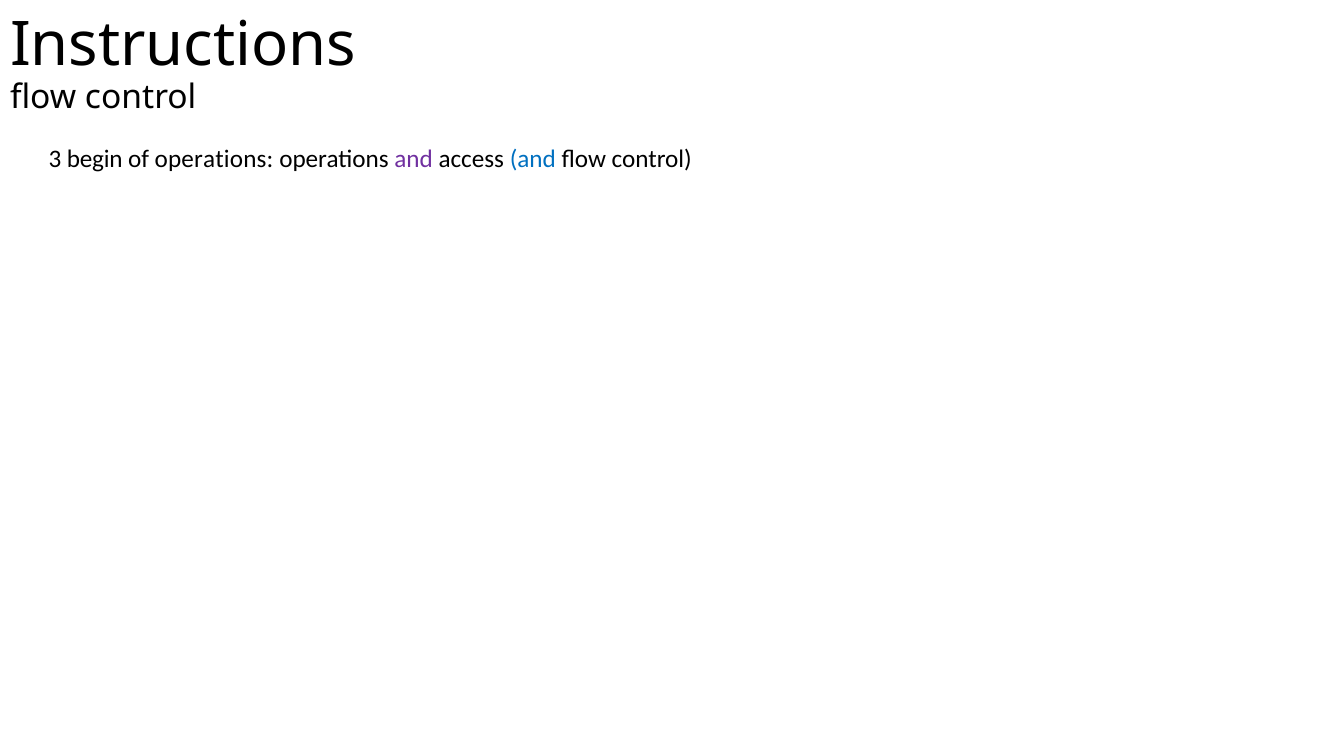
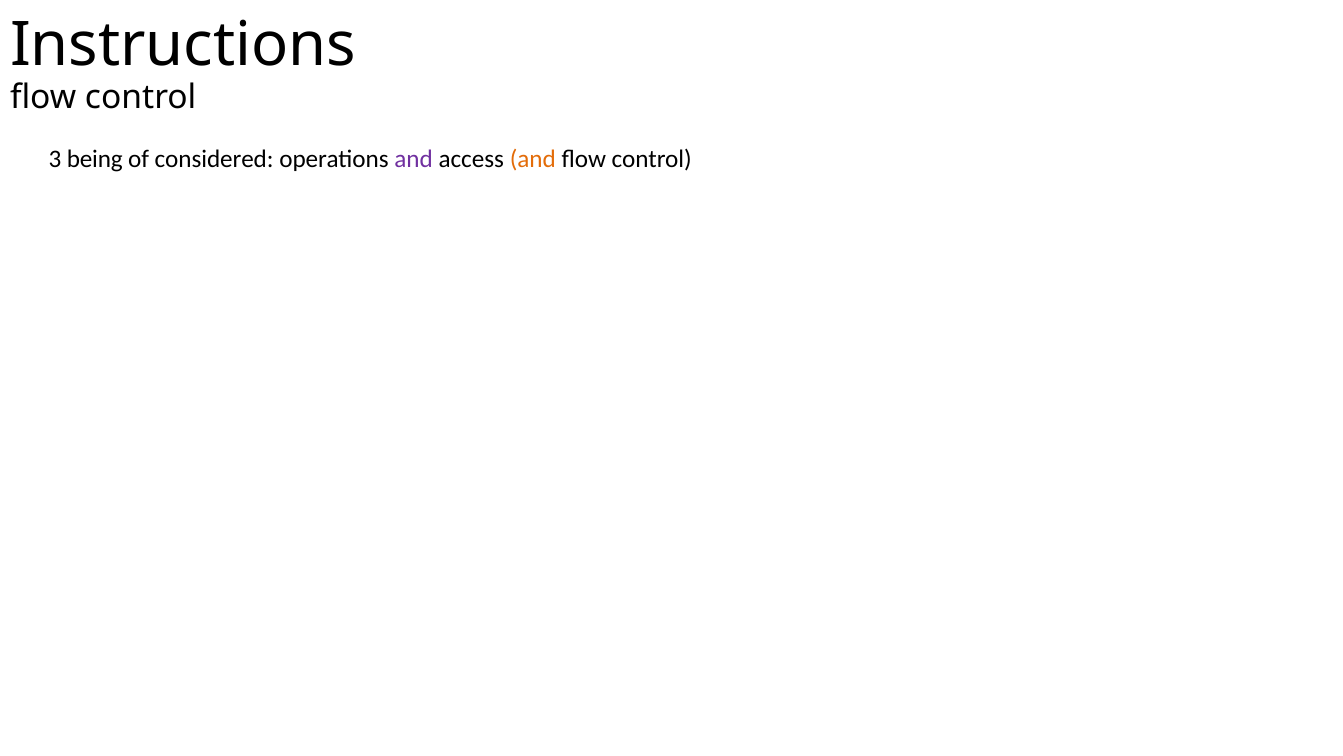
begin: begin -> being
of operations: operations -> considered
and at (533, 159) colour: blue -> orange
